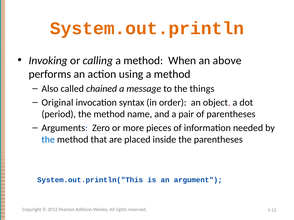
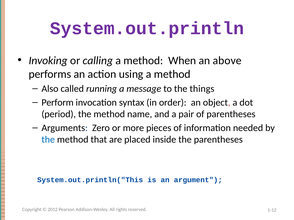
System.out.println colour: orange -> purple
chained: chained -> running
Original: Original -> Perform
